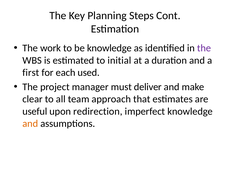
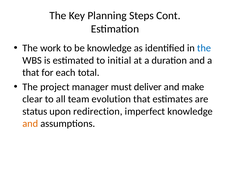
the at (204, 48) colour: purple -> blue
first at (31, 73): first -> that
used: used -> total
approach: approach -> evolution
useful: useful -> status
